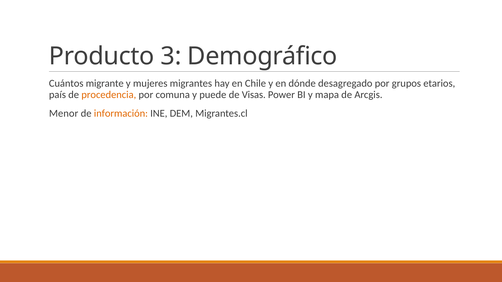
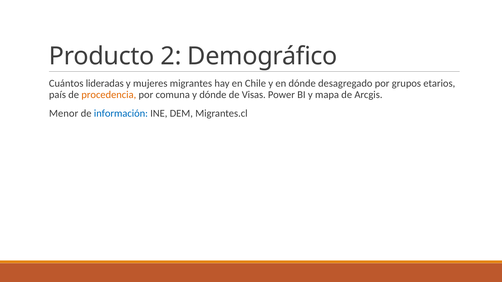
3: 3 -> 2
migrante: migrante -> lideradas
y puede: puede -> dónde
información colour: orange -> blue
